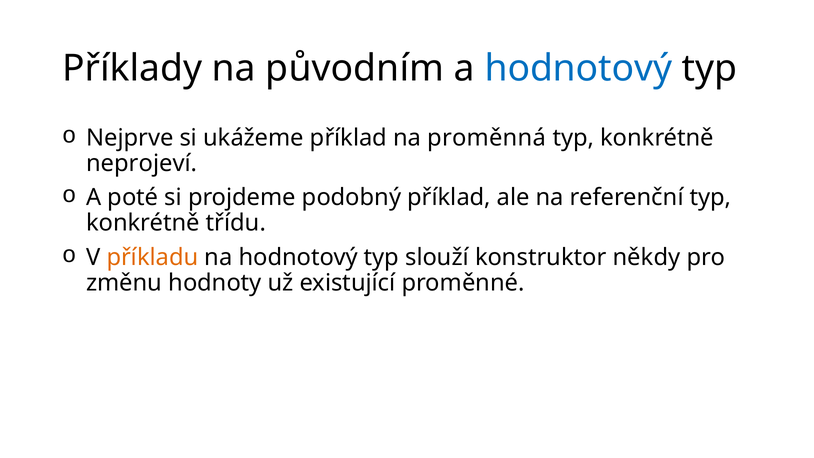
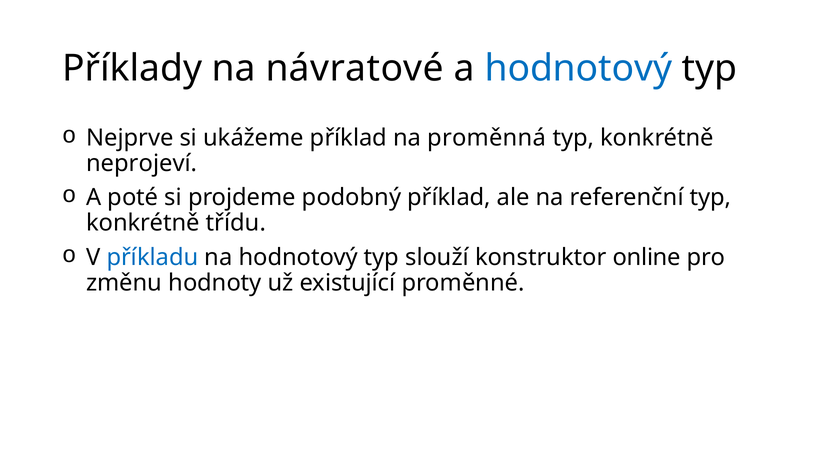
původním: původním -> návratové
příkladu colour: orange -> blue
někdy: někdy -> online
